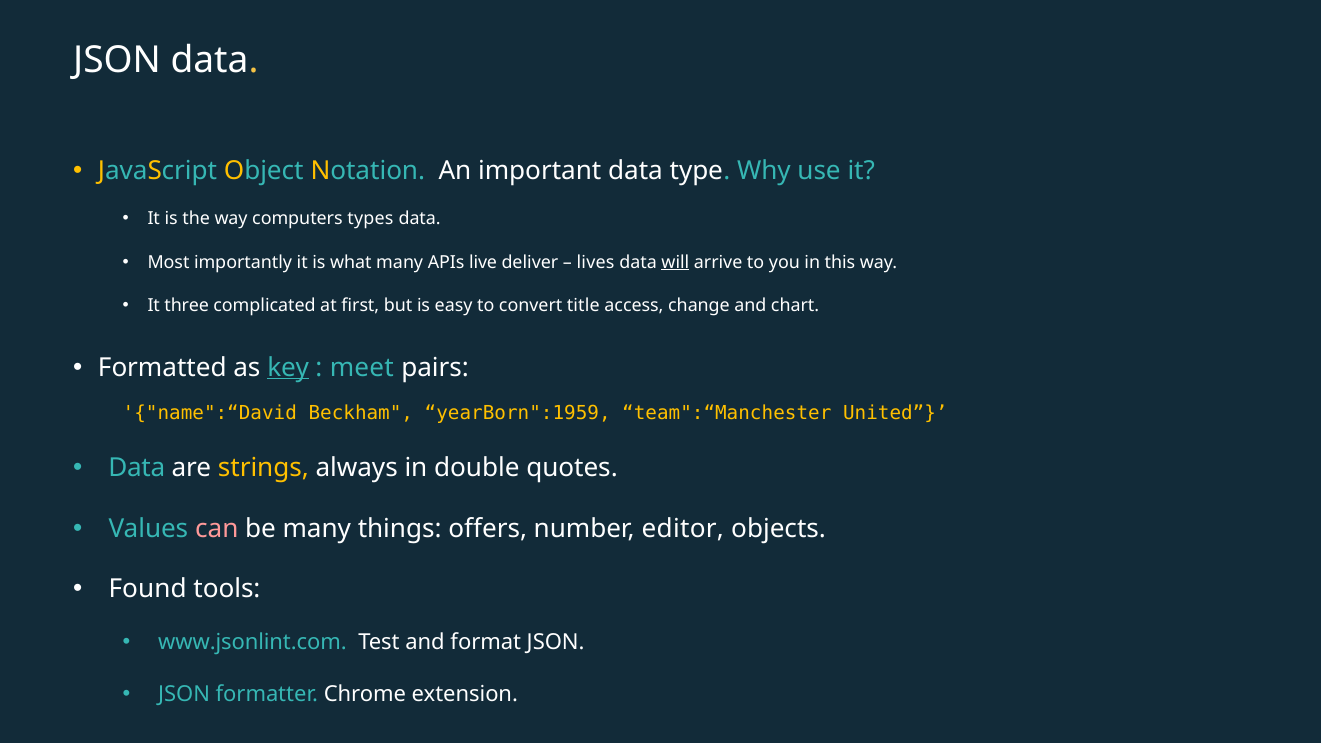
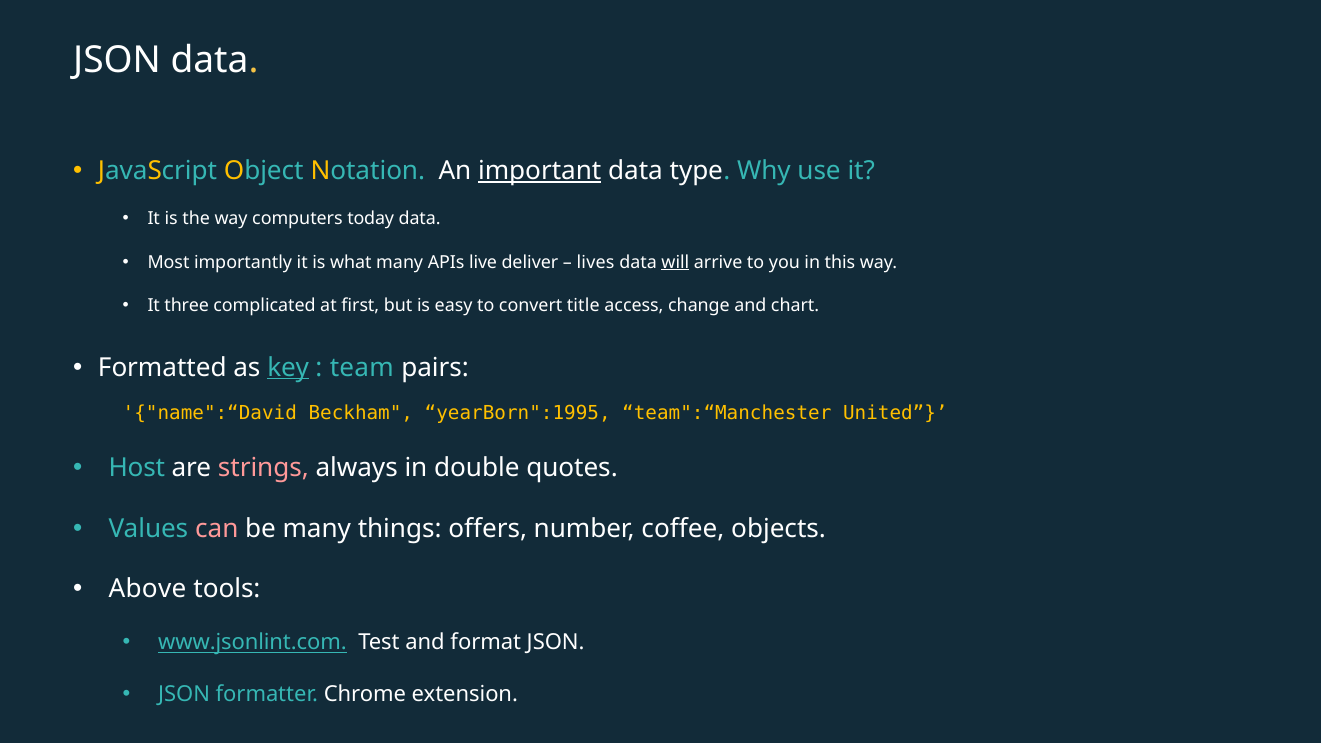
important underline: none -> present
types: types -> today
meet: meet -> team
yearBorn":1959: yearBorn":1959 -> yearBorn":1995
Data at (137, 468): Data -> Host
strings colour: yellow -> pink
editor: editor -> coffee
Found: Found -> Above
www.jsonlint.com underline: none -> present
